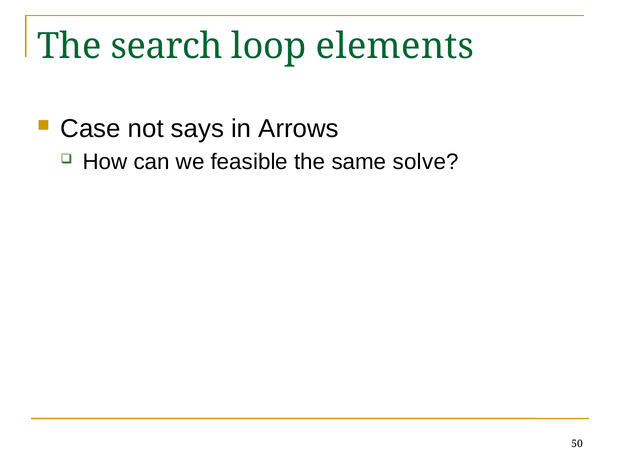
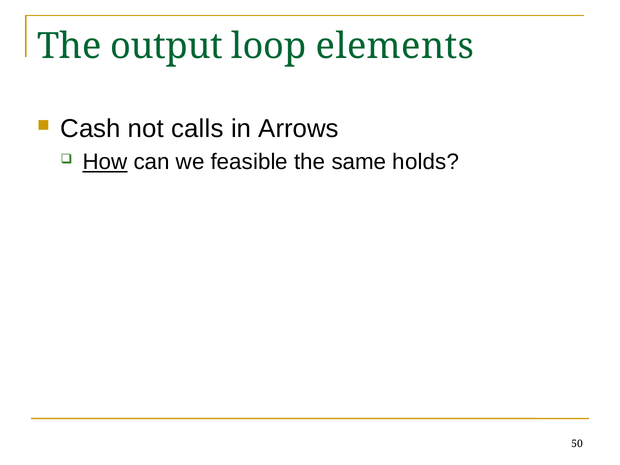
search: search -> output
Case: Case -> Cash
says: says -> calls
How underline: none -> present
solve: solve -> holds
